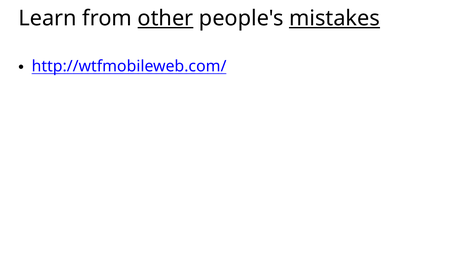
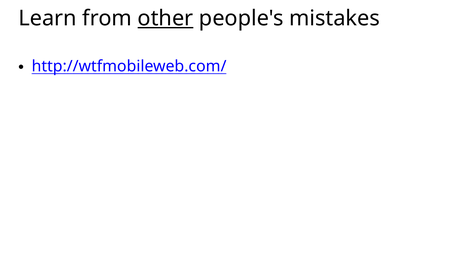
mistakes underline: present -> none
